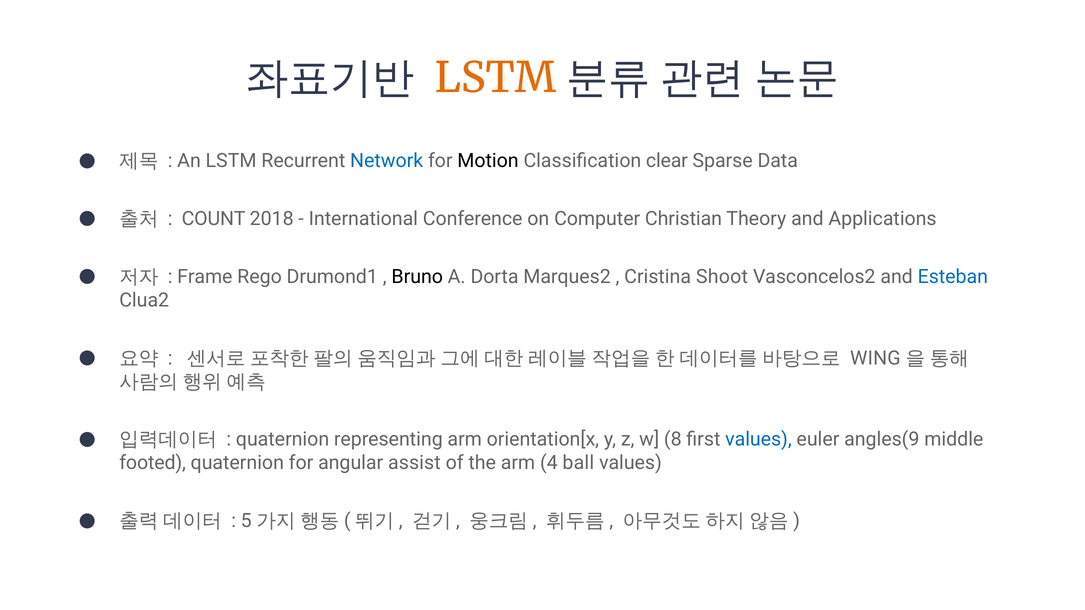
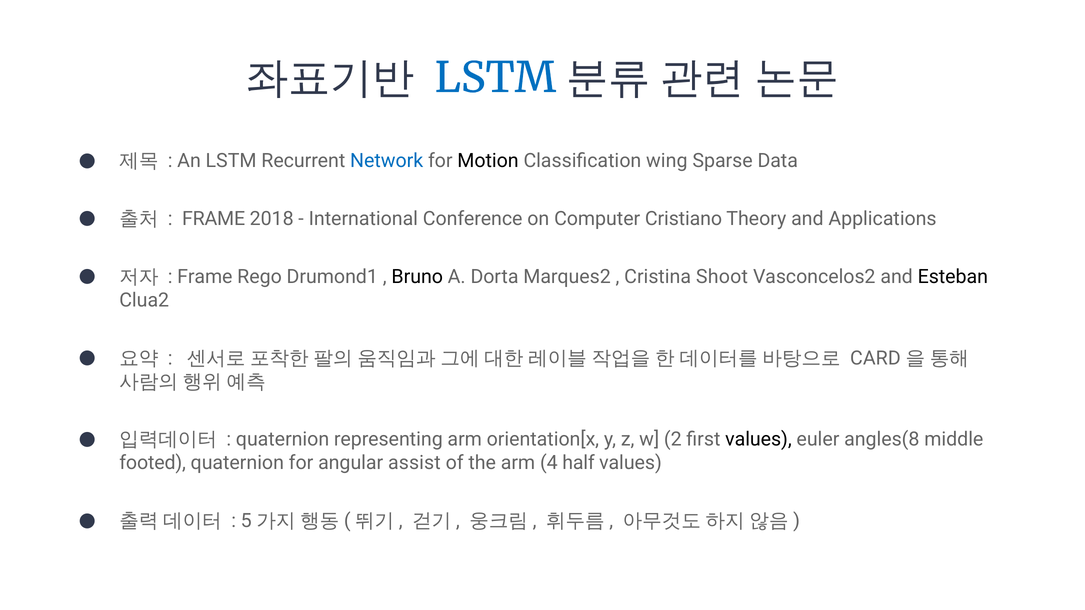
LSTM at (496, 78) colour: orange -> blue
clear: clear -> wing
COUNT at (214, 219): COUNT -> FRAME
Christian: Christian -> Cristiano
Esteban colour: blue -> black
WING: WING -> CARD
8: 8 -> 2
values at (758, 440) colour: blue -> black
angles(9: angles(9 -> angles(8
ball: ball -> half
